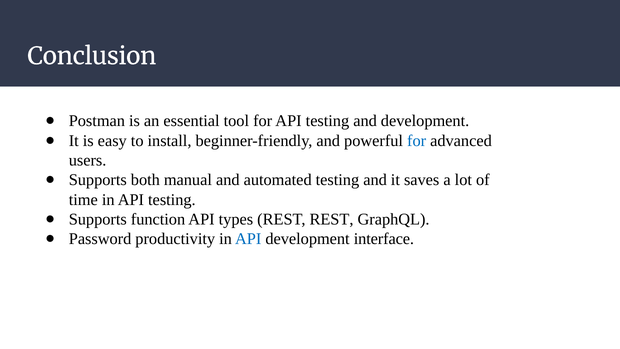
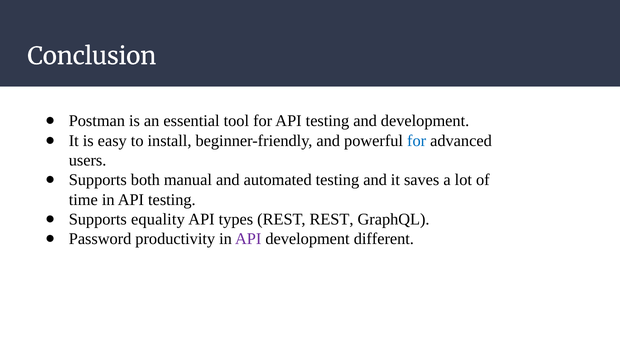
function: function -> equality
API at (248, 239) colour: blue -> purple
interface: interface -> different
